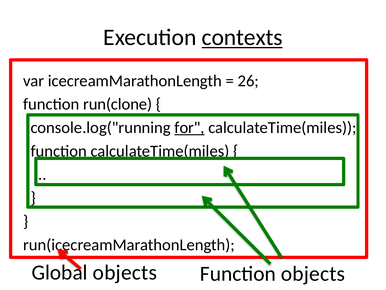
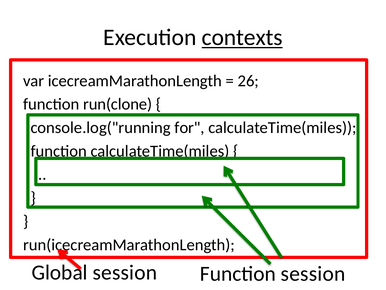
for underline: present -> none
objects at (125, 272): objects -> session
objects at (313, 273): objects -> session
